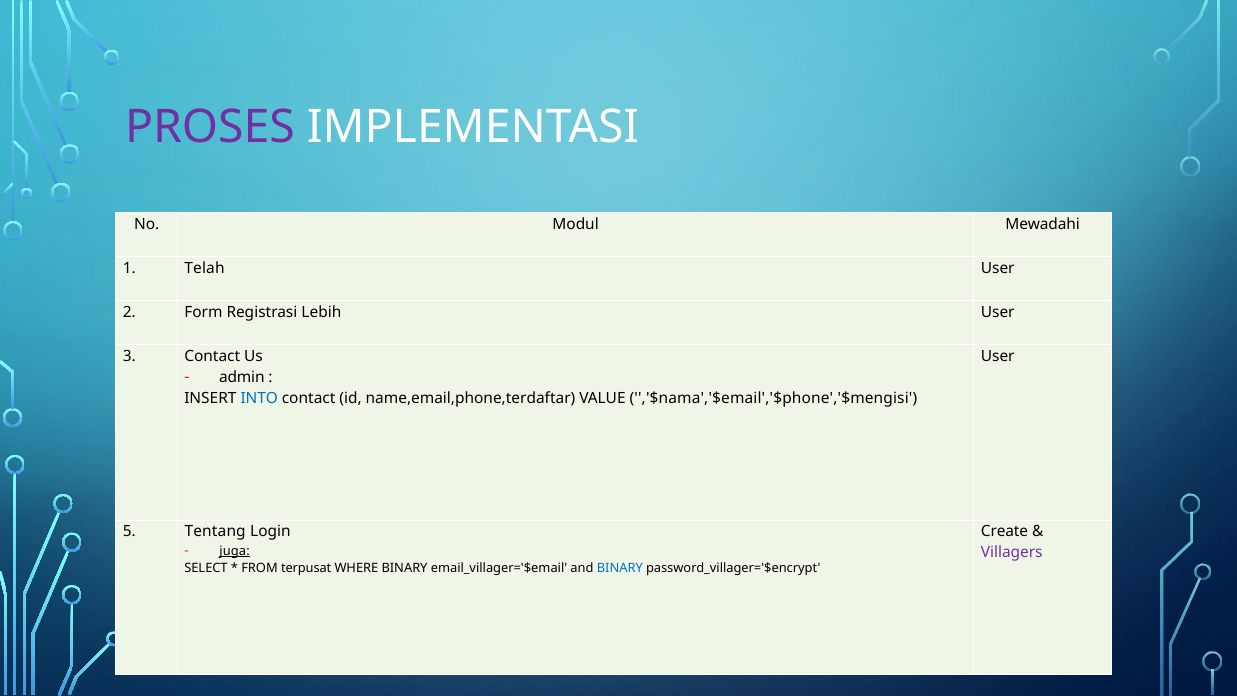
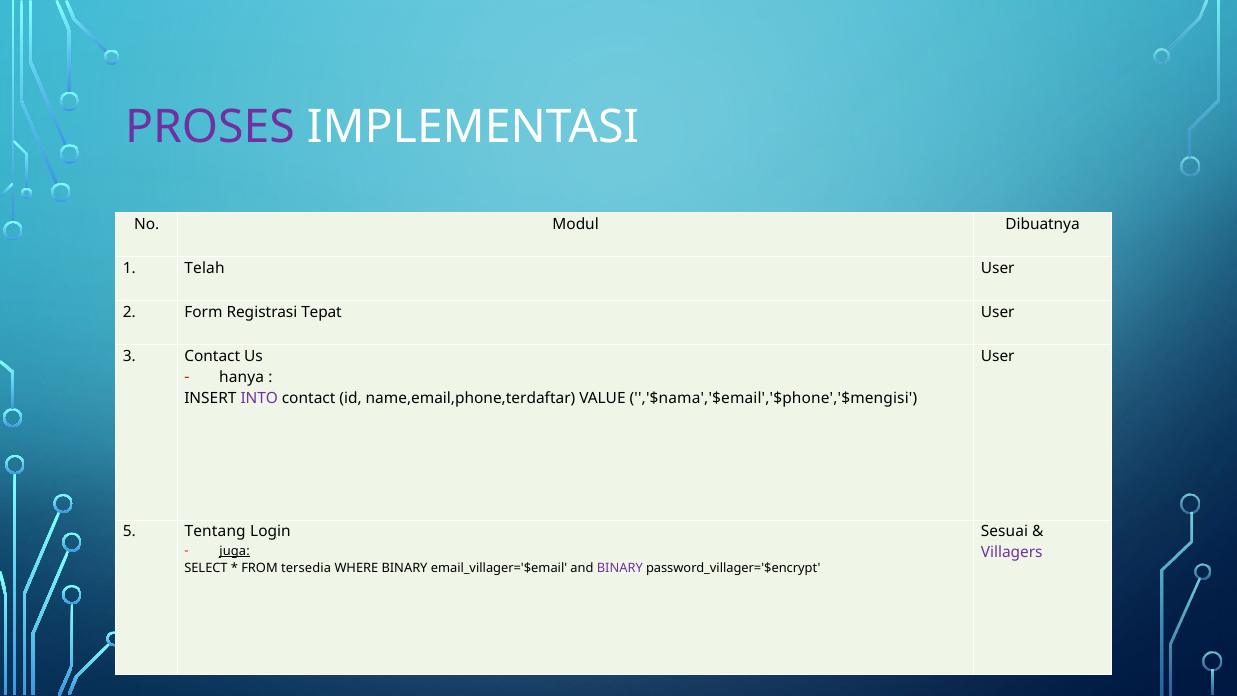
Mewadahi: Mewadahi -> Dibuatnya
Lebih: Lebih -> Tepat
admin: admin -> hanya
INTO colour: blue -> purple
Create: Create -> Sesuai
terpusat: terpusat -> tersedia
BINARY at (620, 568) colour: blue -> purple
